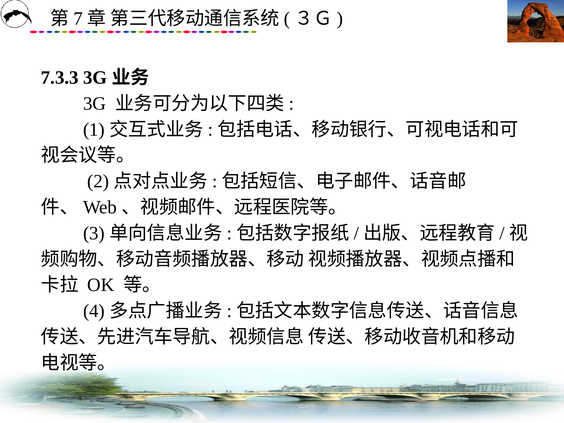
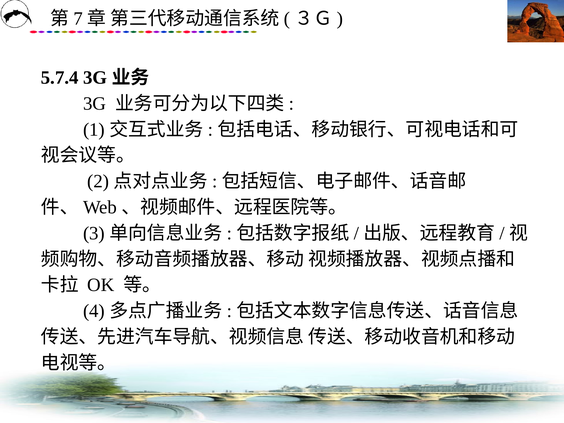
7.3.3: 7.3.3 -> 5.7.4
